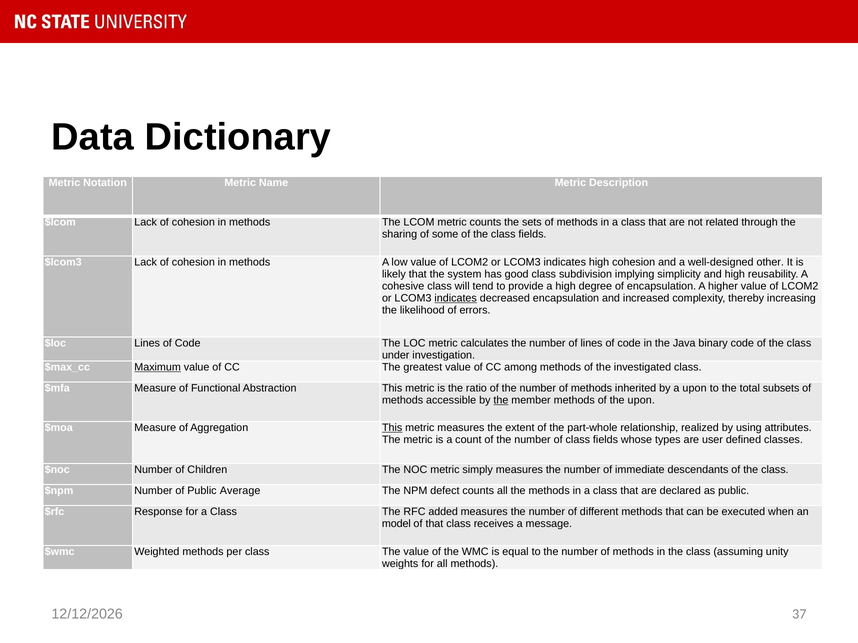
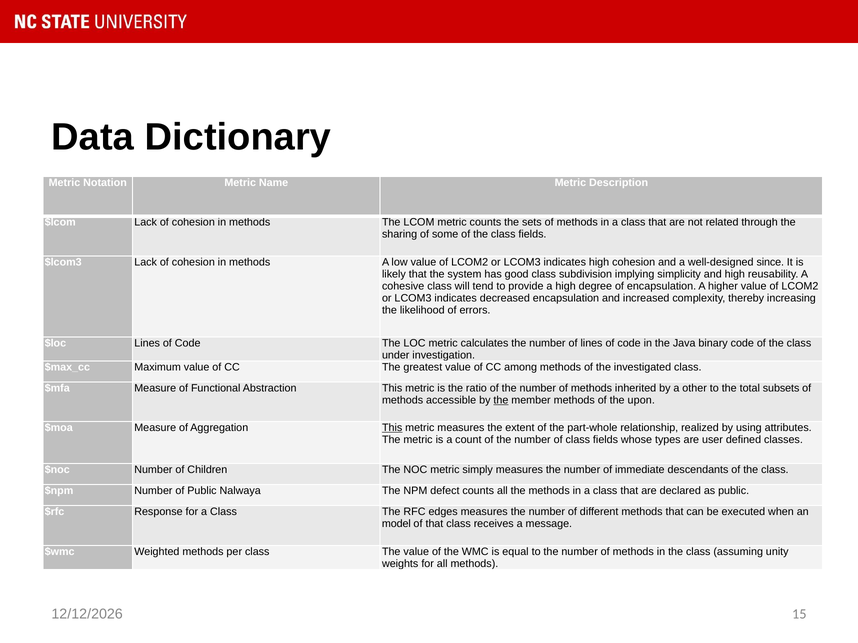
other: other -> since
indicates at (456, 298) underline: present -> none
Maximum underline: present -> none
a upon: upon -> other
Average: Average -> Nalwaya
added: added -> edges
37: 37 -> 15
